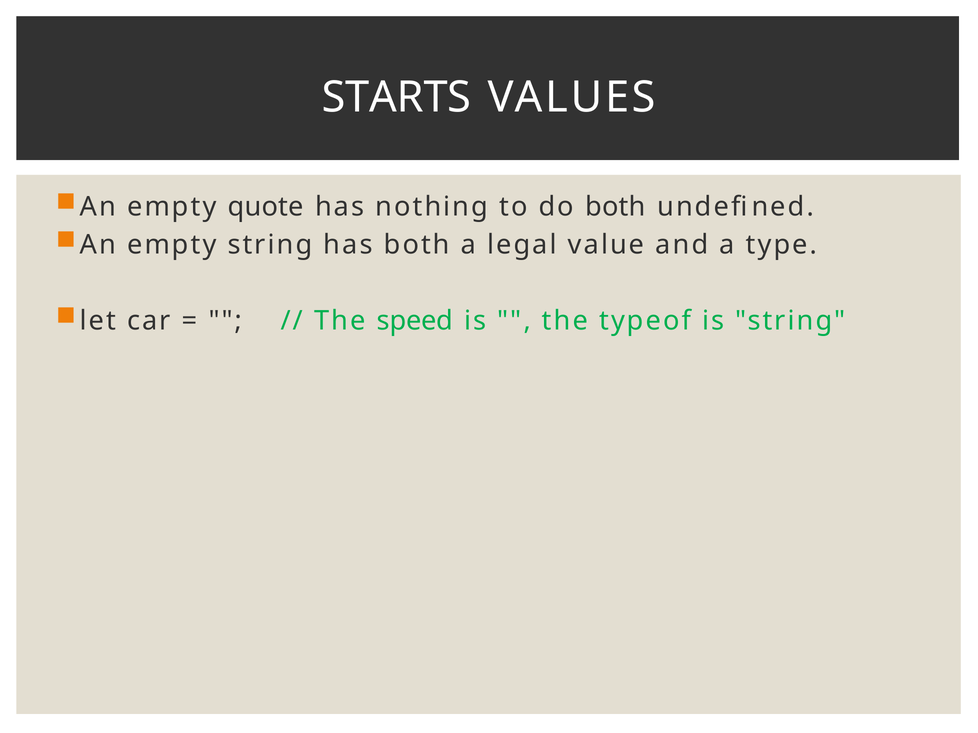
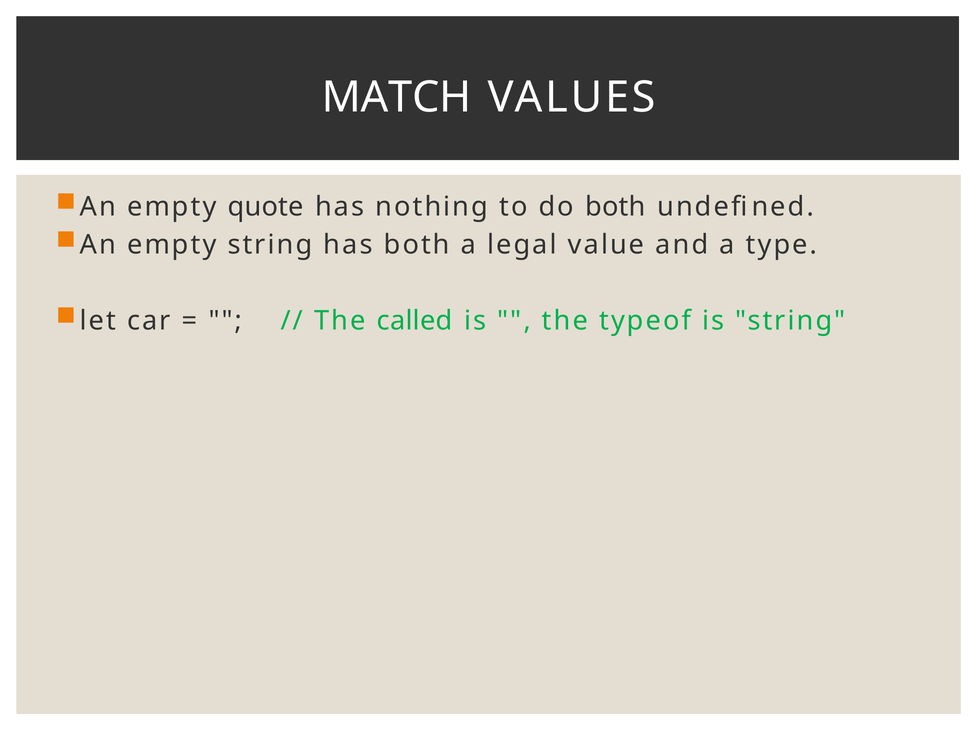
STARTS: STARTS -> MATCH
speed: speed -> called
